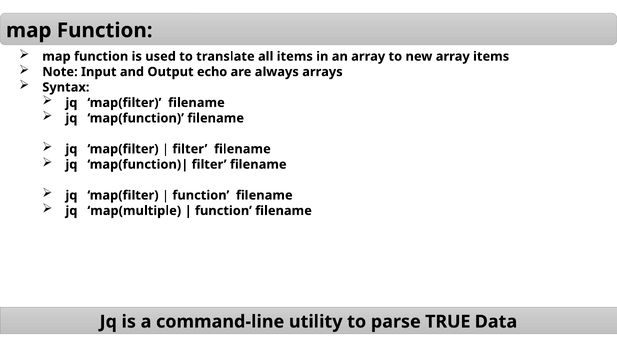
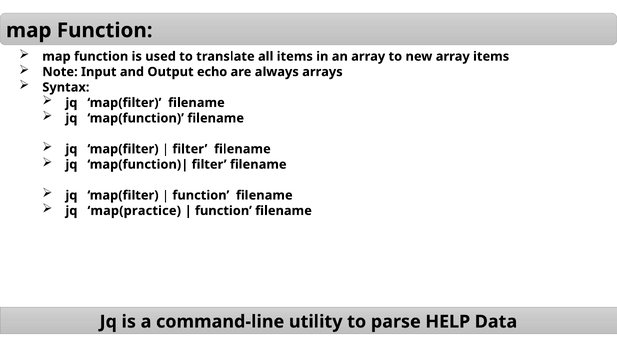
map(multiple: map(multiple -> map(practice
TRUE: TRUE -> HELP
